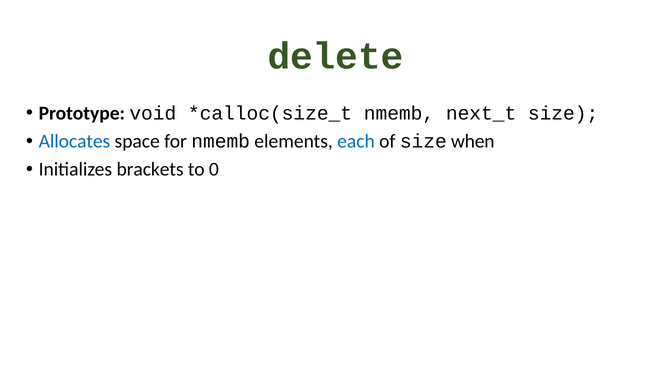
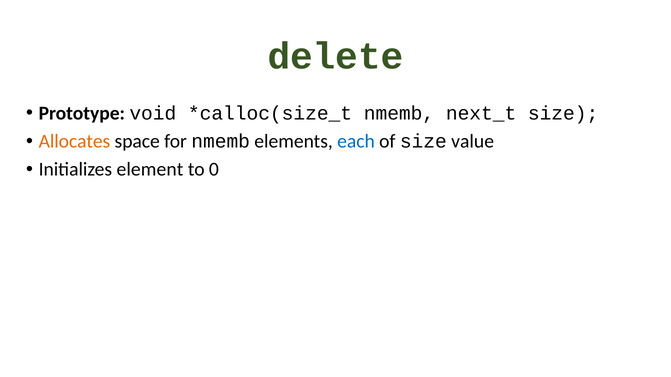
Allocates colour: blue -> orange
when: when -> value
brackets: brackets -> element
